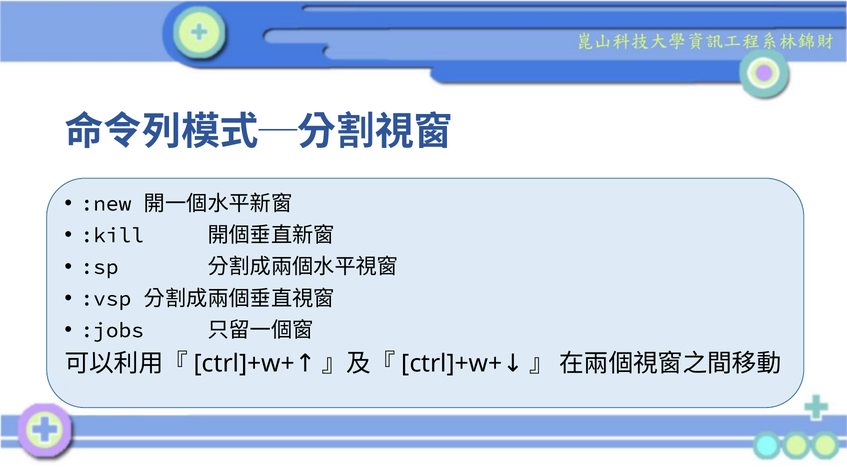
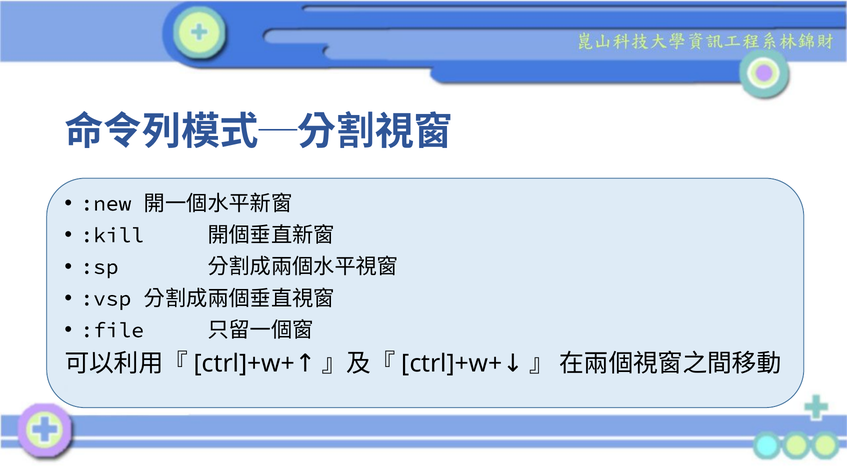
:jobs: :jobs -> :file
